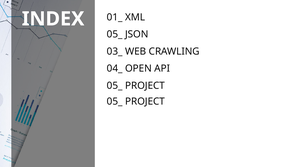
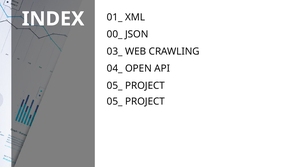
05_ at (115, 34): 05_ -> 00_
